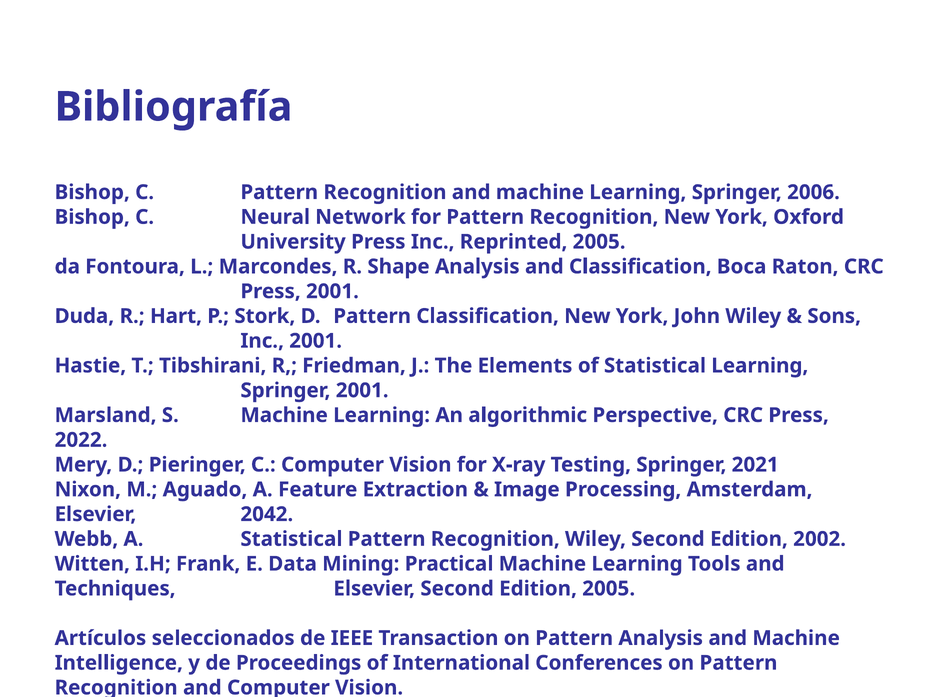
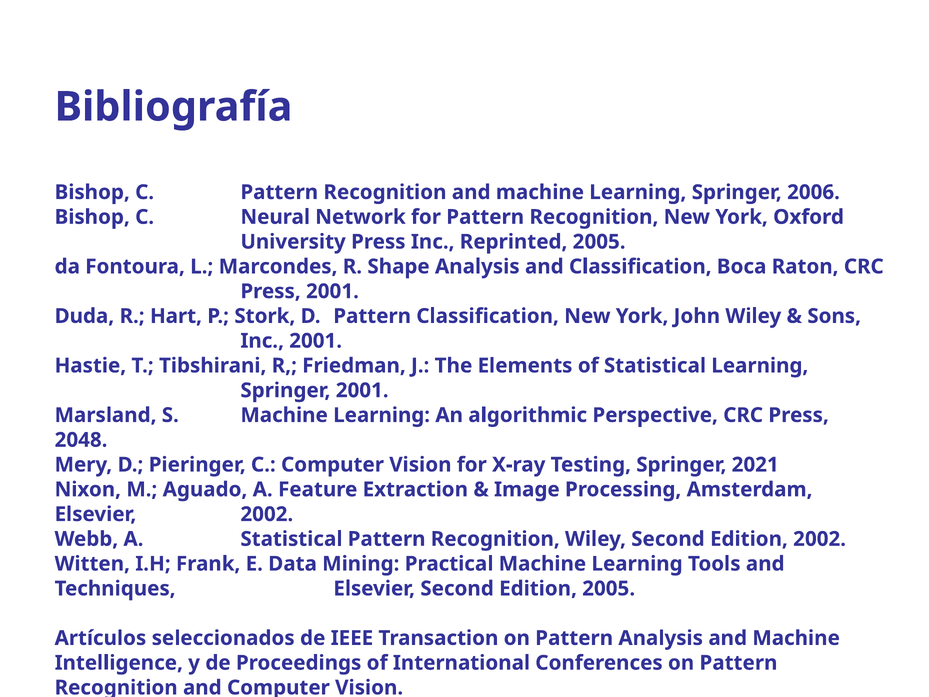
2022: 2022 -> 2048
Elsevier 2042: 2042 -> 2002
